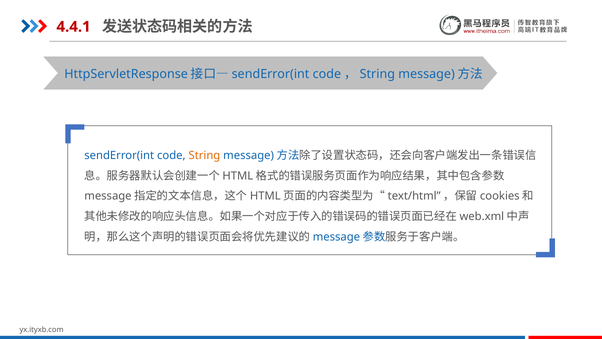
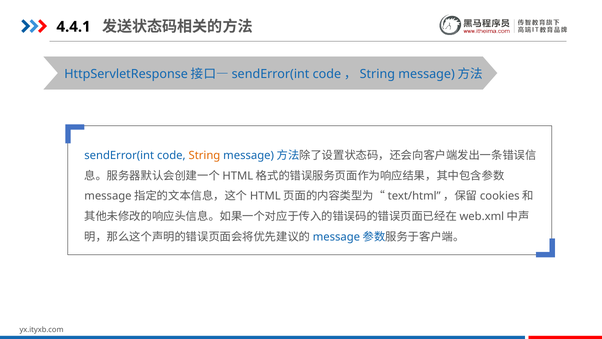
4.4.1 colour: red -> black
